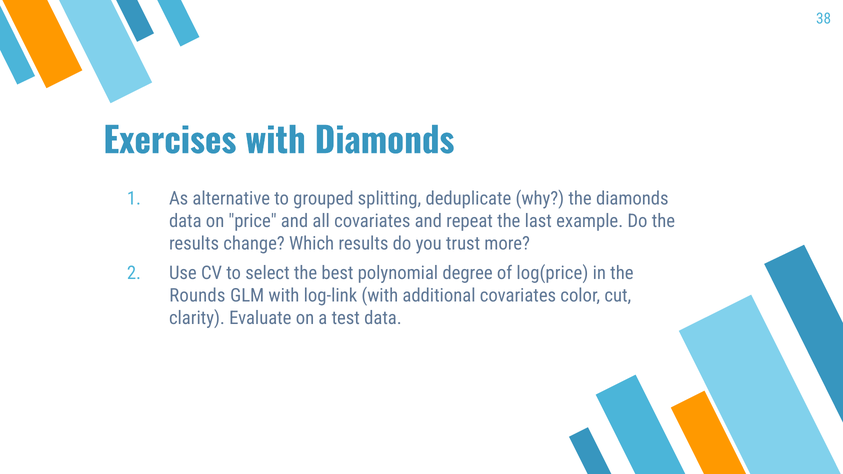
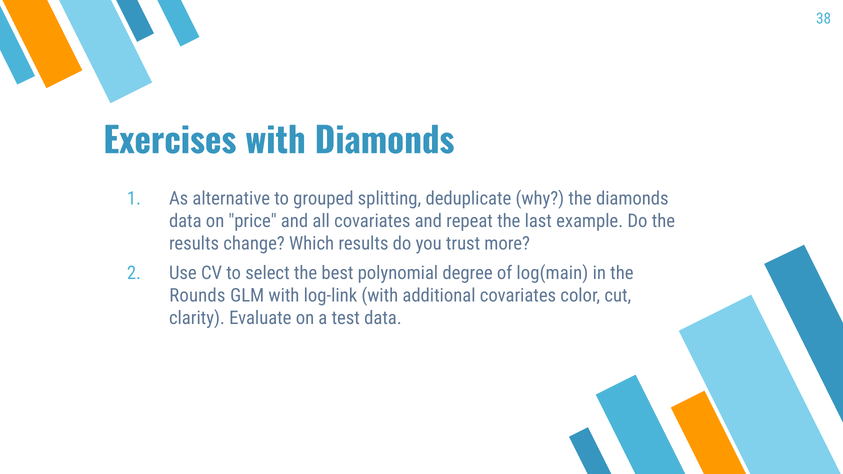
log(price: log(price -> log(main
